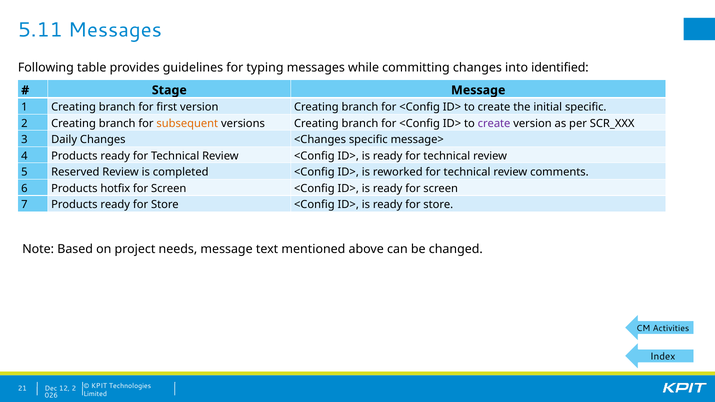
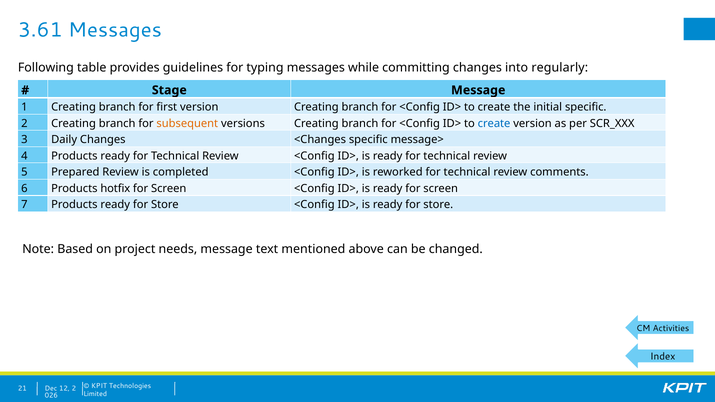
5.11: 5.11 -> 3.61
identified: identified -> regularly
create at (494, 124) colour: purple -> blue
Reserved: Reserved -> Prepared
